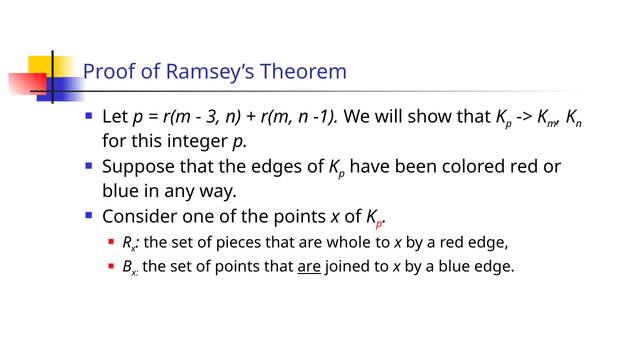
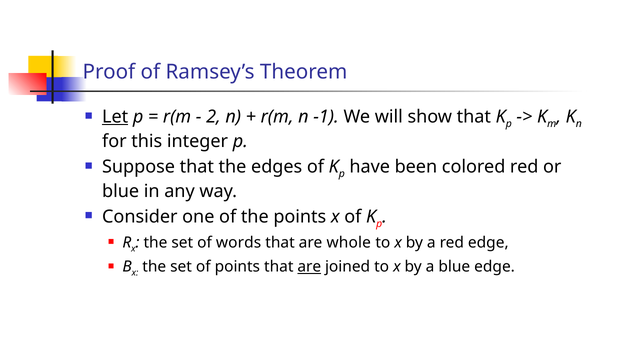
Let underline: none -> present
3: 3 -> 2
pieces: pieces -> words
